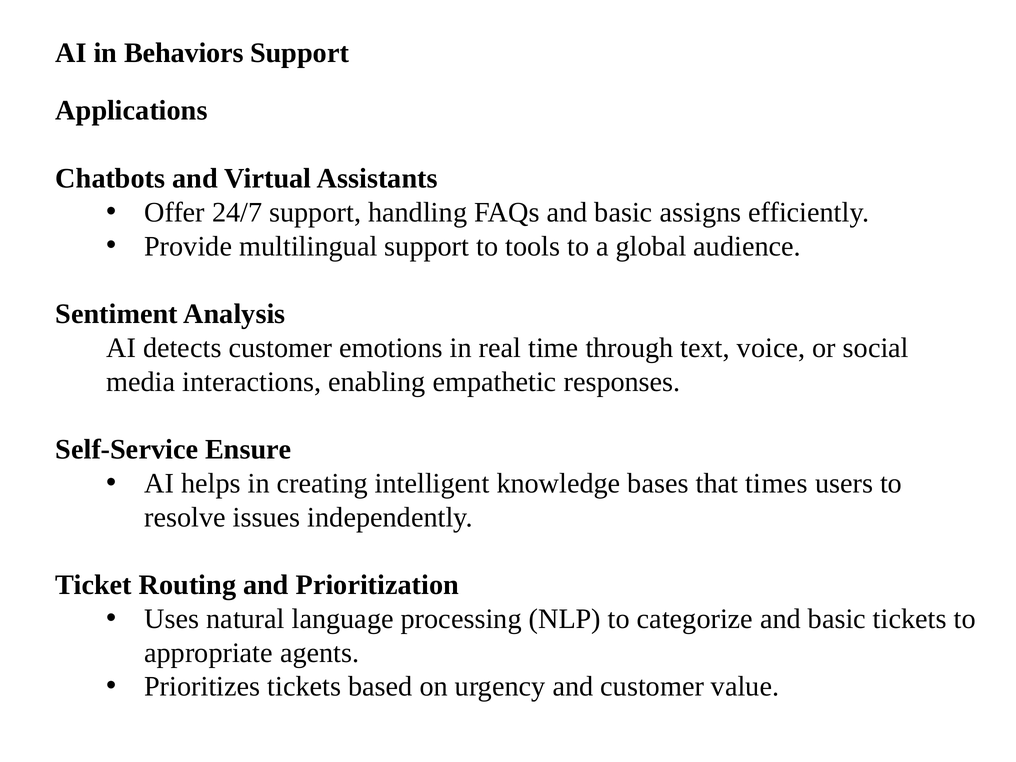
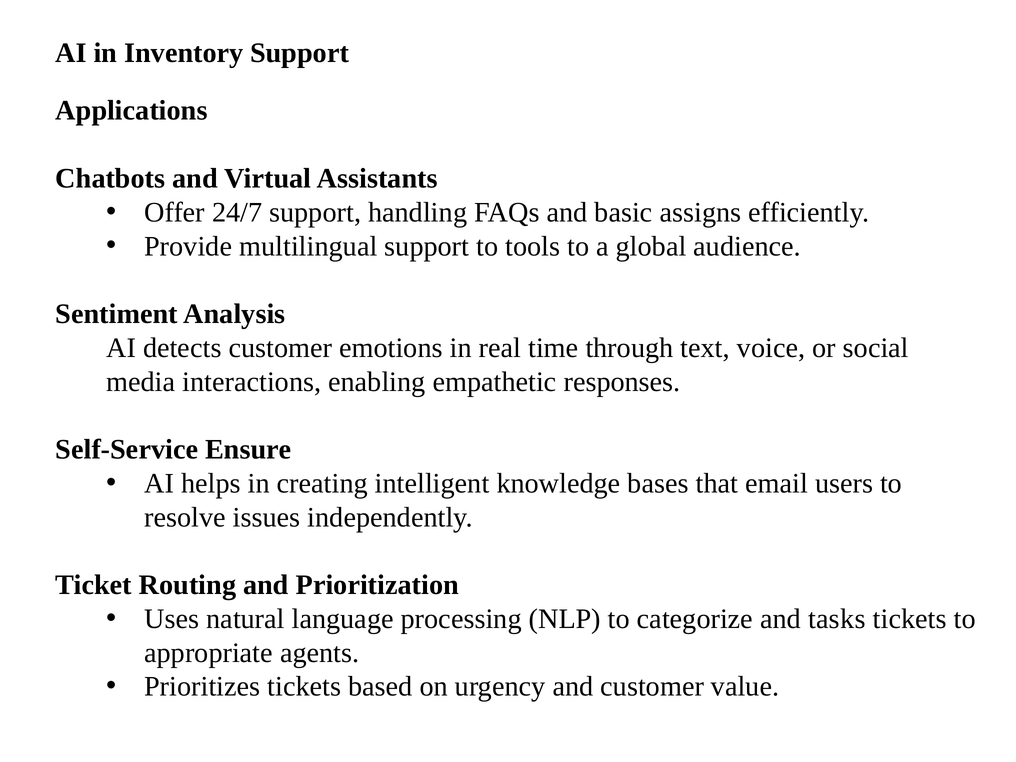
Behaviors: Behaviors -> Inventory
times: times -> email
categorize and basic: basic -> tasks
